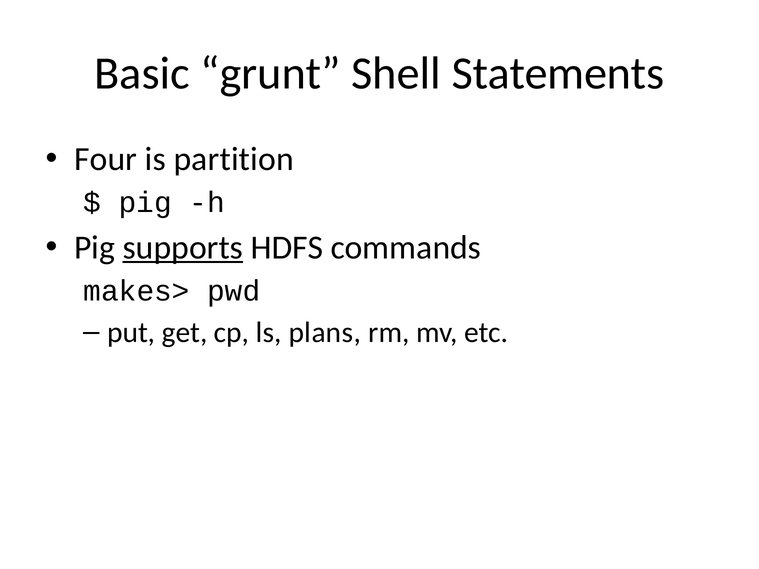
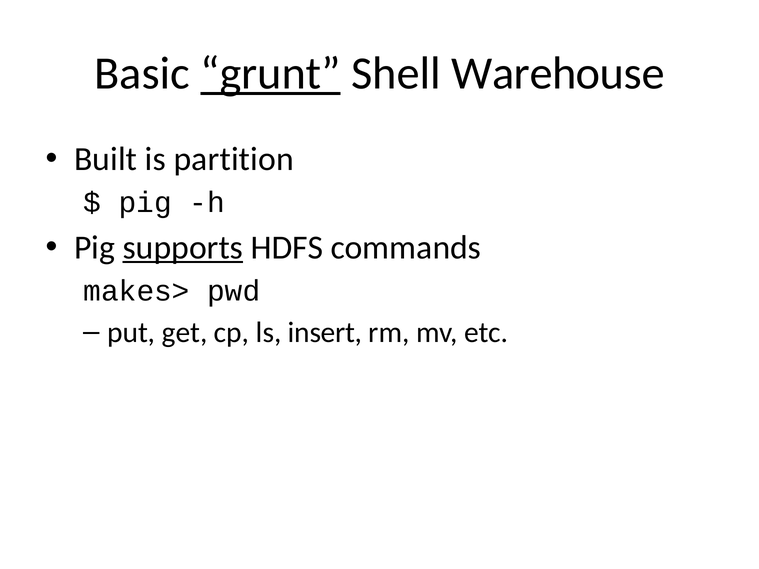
grunt underline: none -> present
Statements: Statements -> Warehouse
Four: Four -> Built
plans: plans -> insert
